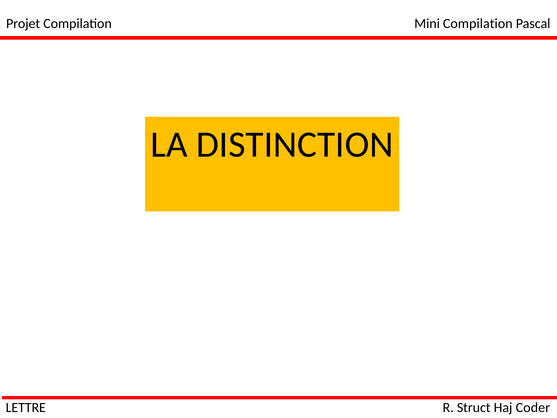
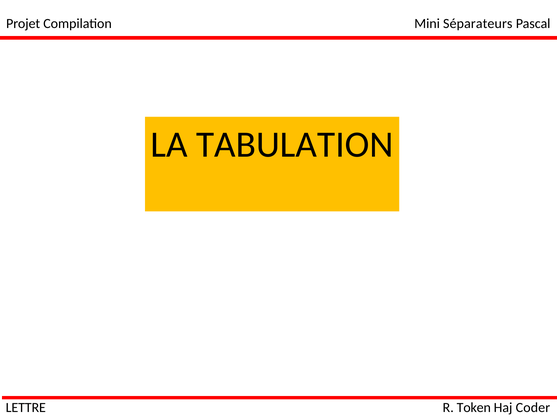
Mini Compilation: Compilation -> Séparateurs
DISTINCTION: DISTINCTION -> TABULATION
Struct: Struct -> Token
